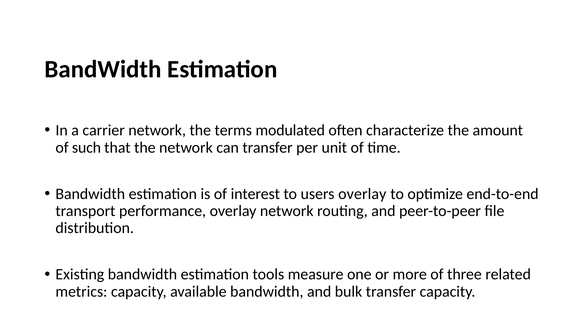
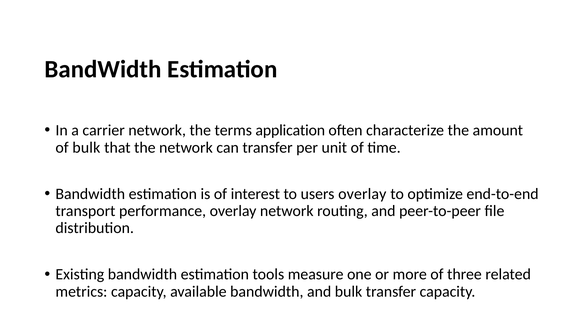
modulated: modulated -> application
of such: such -> bulk
